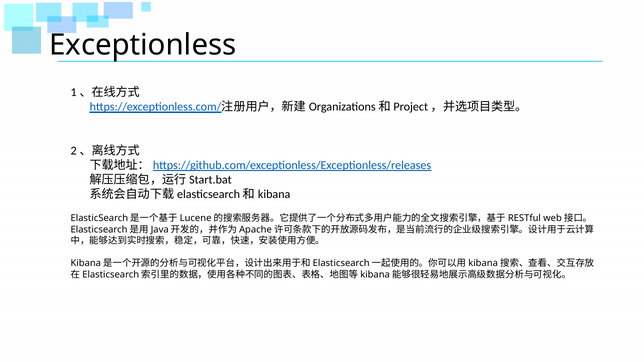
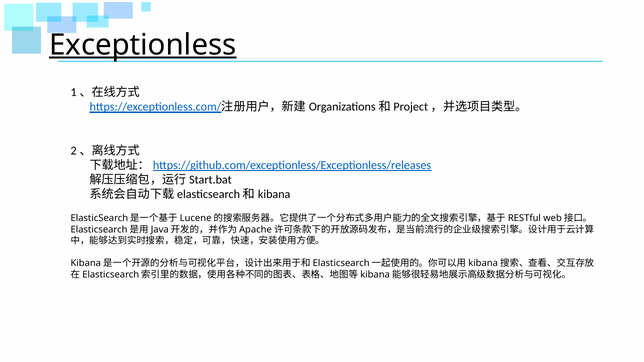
Exceptionless underline: none -> present
